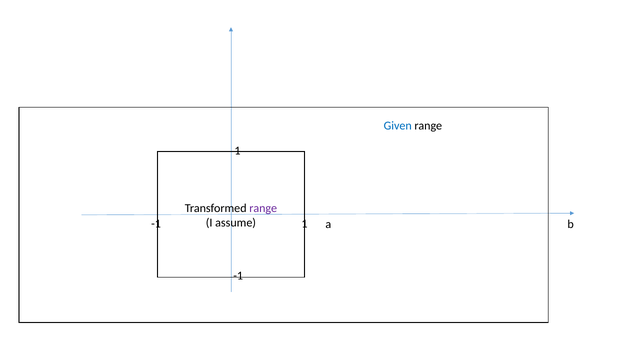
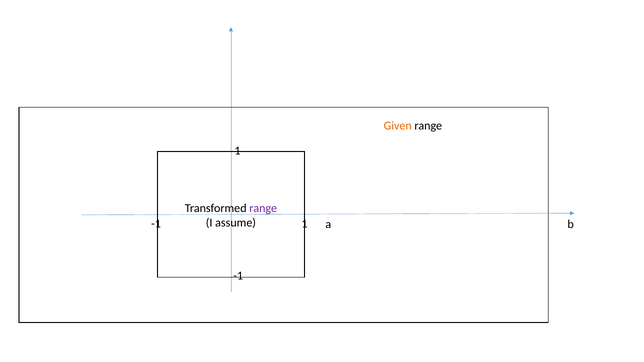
Given colour: blue -> orange
